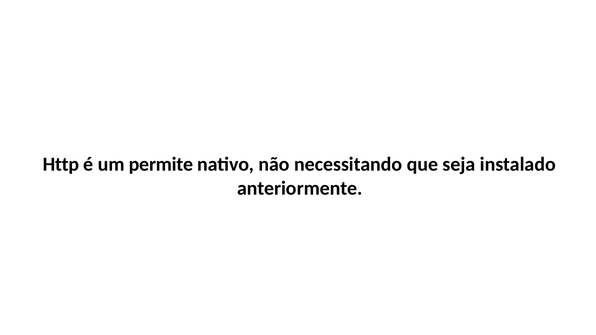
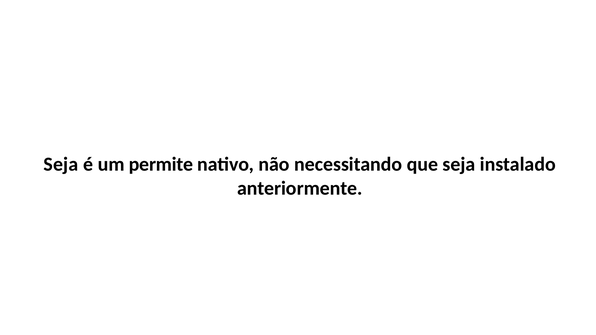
Http at (61, 165): Http -> Seja
